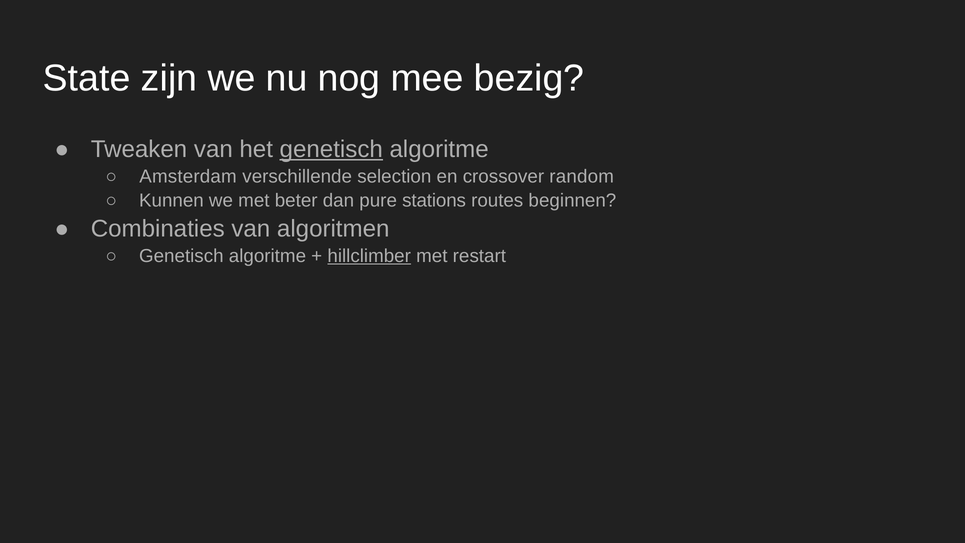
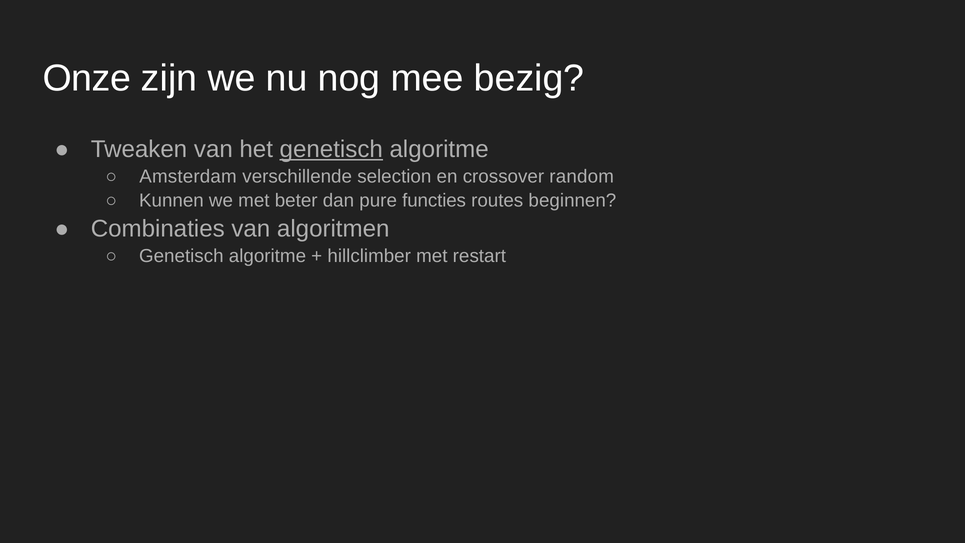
State: State -> Onze
stations: stations -> functies
hillclimber underline: present -> none
